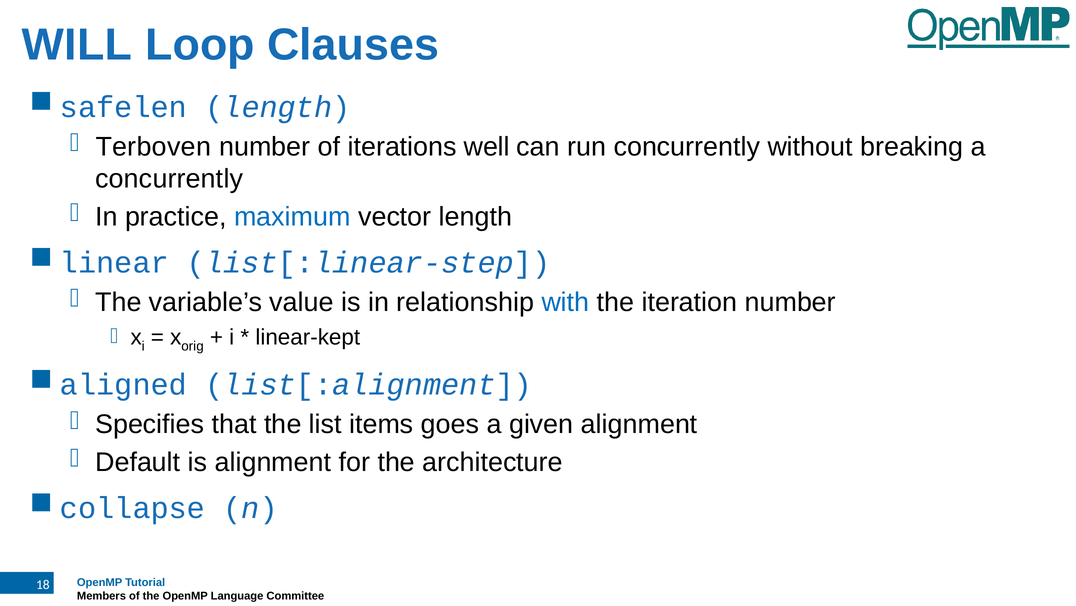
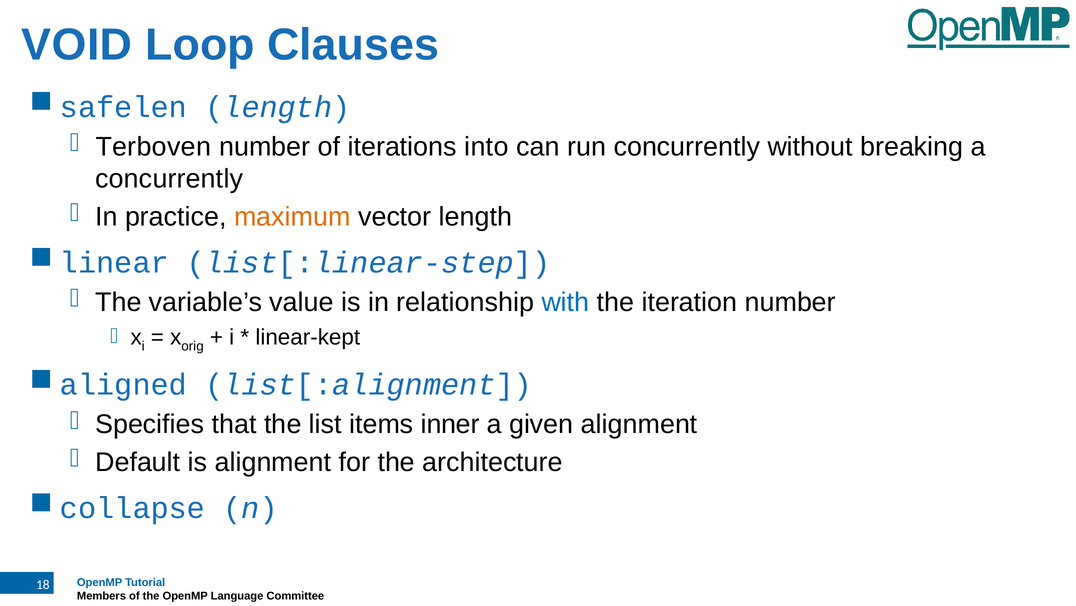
WILL: WILL -> VOID
well: well -> into
maximum colour: blue -> orange
goes: goes -> inner
